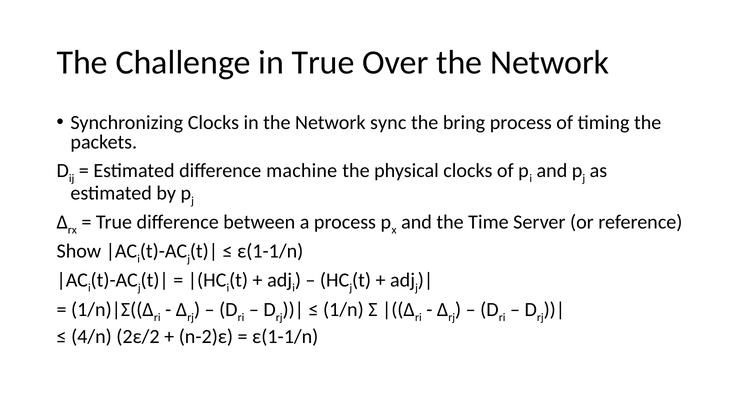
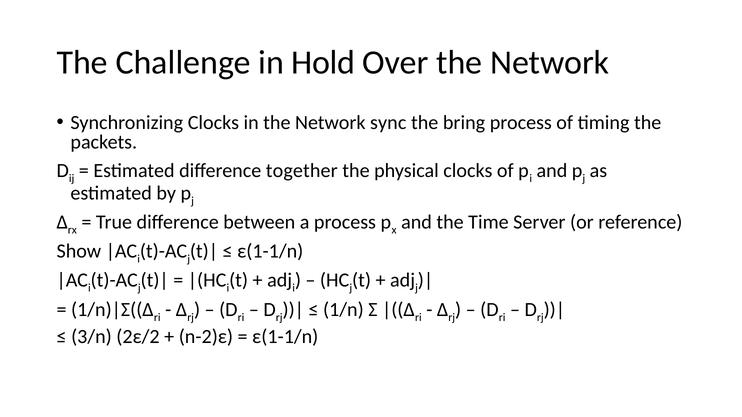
in True: True -> Hold
machine: machine -> together
4/n: 4/n -> 3/n
